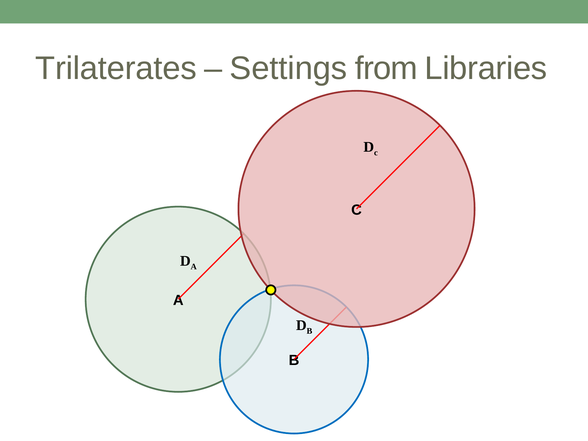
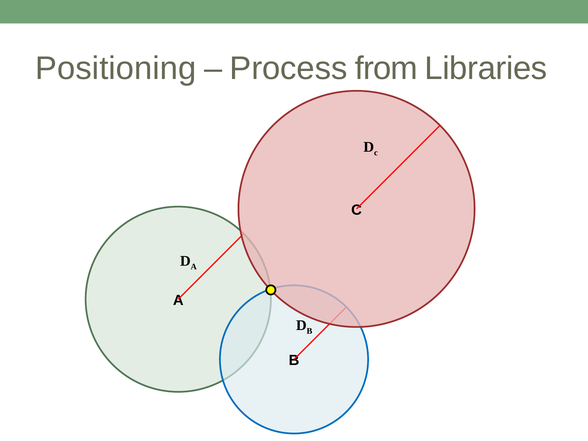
Trilaterates: Trilaterates -> Positioning
Settings: Settings -> Process
